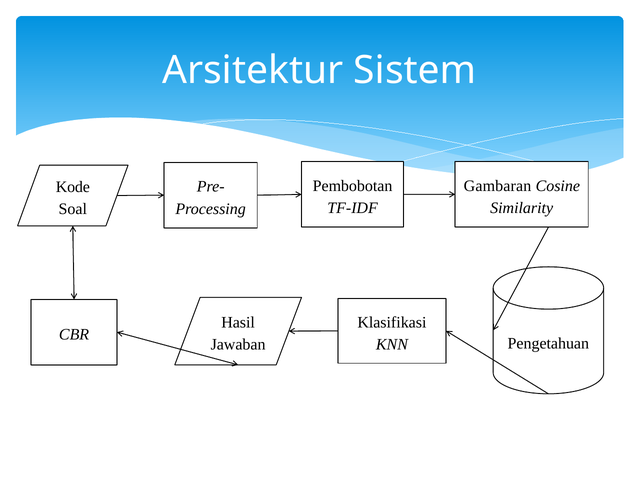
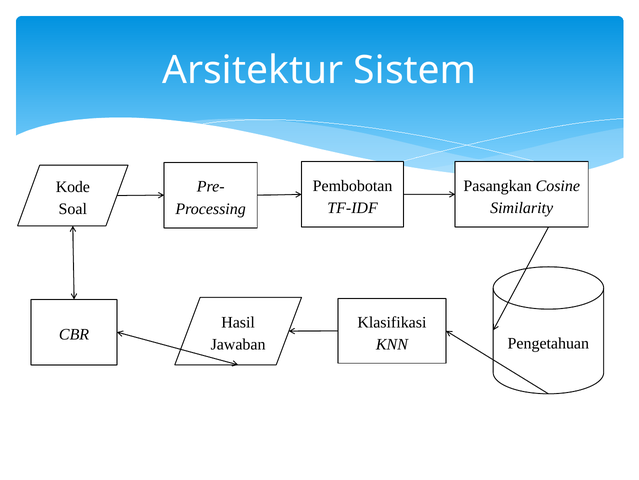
Gambaran: Gambaran -> Pasangkan
